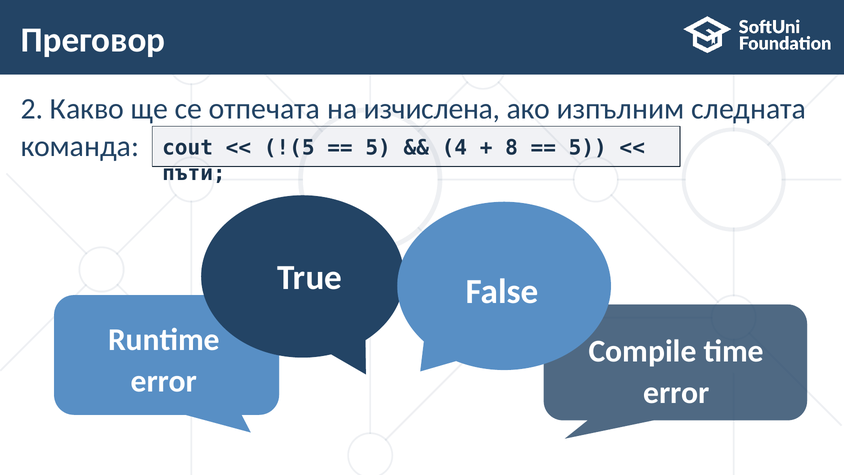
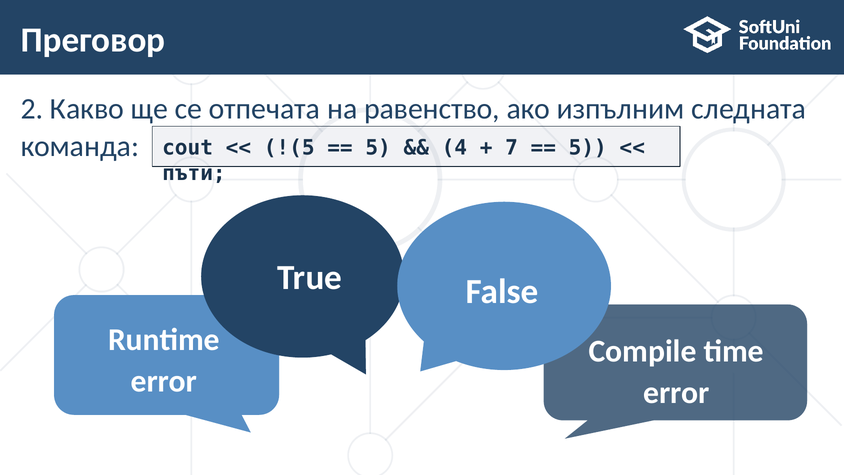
изчислена: изчислена -> равенство
8: 8 -> 7
